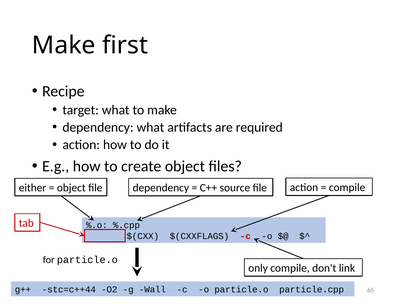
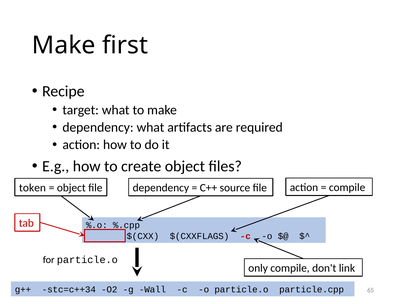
either: either -> token
stc=c++44: stc=c++44 -> stc=c++34
